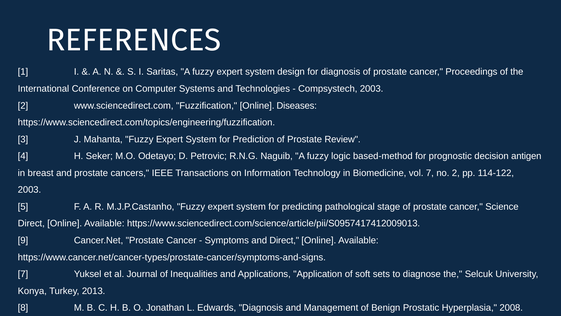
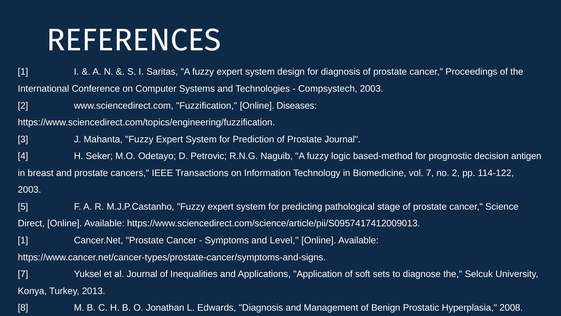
Prostate Review: Review -> Journal
9 at (23, 240): 9 -> 1
and Direct: Direct -> Level
